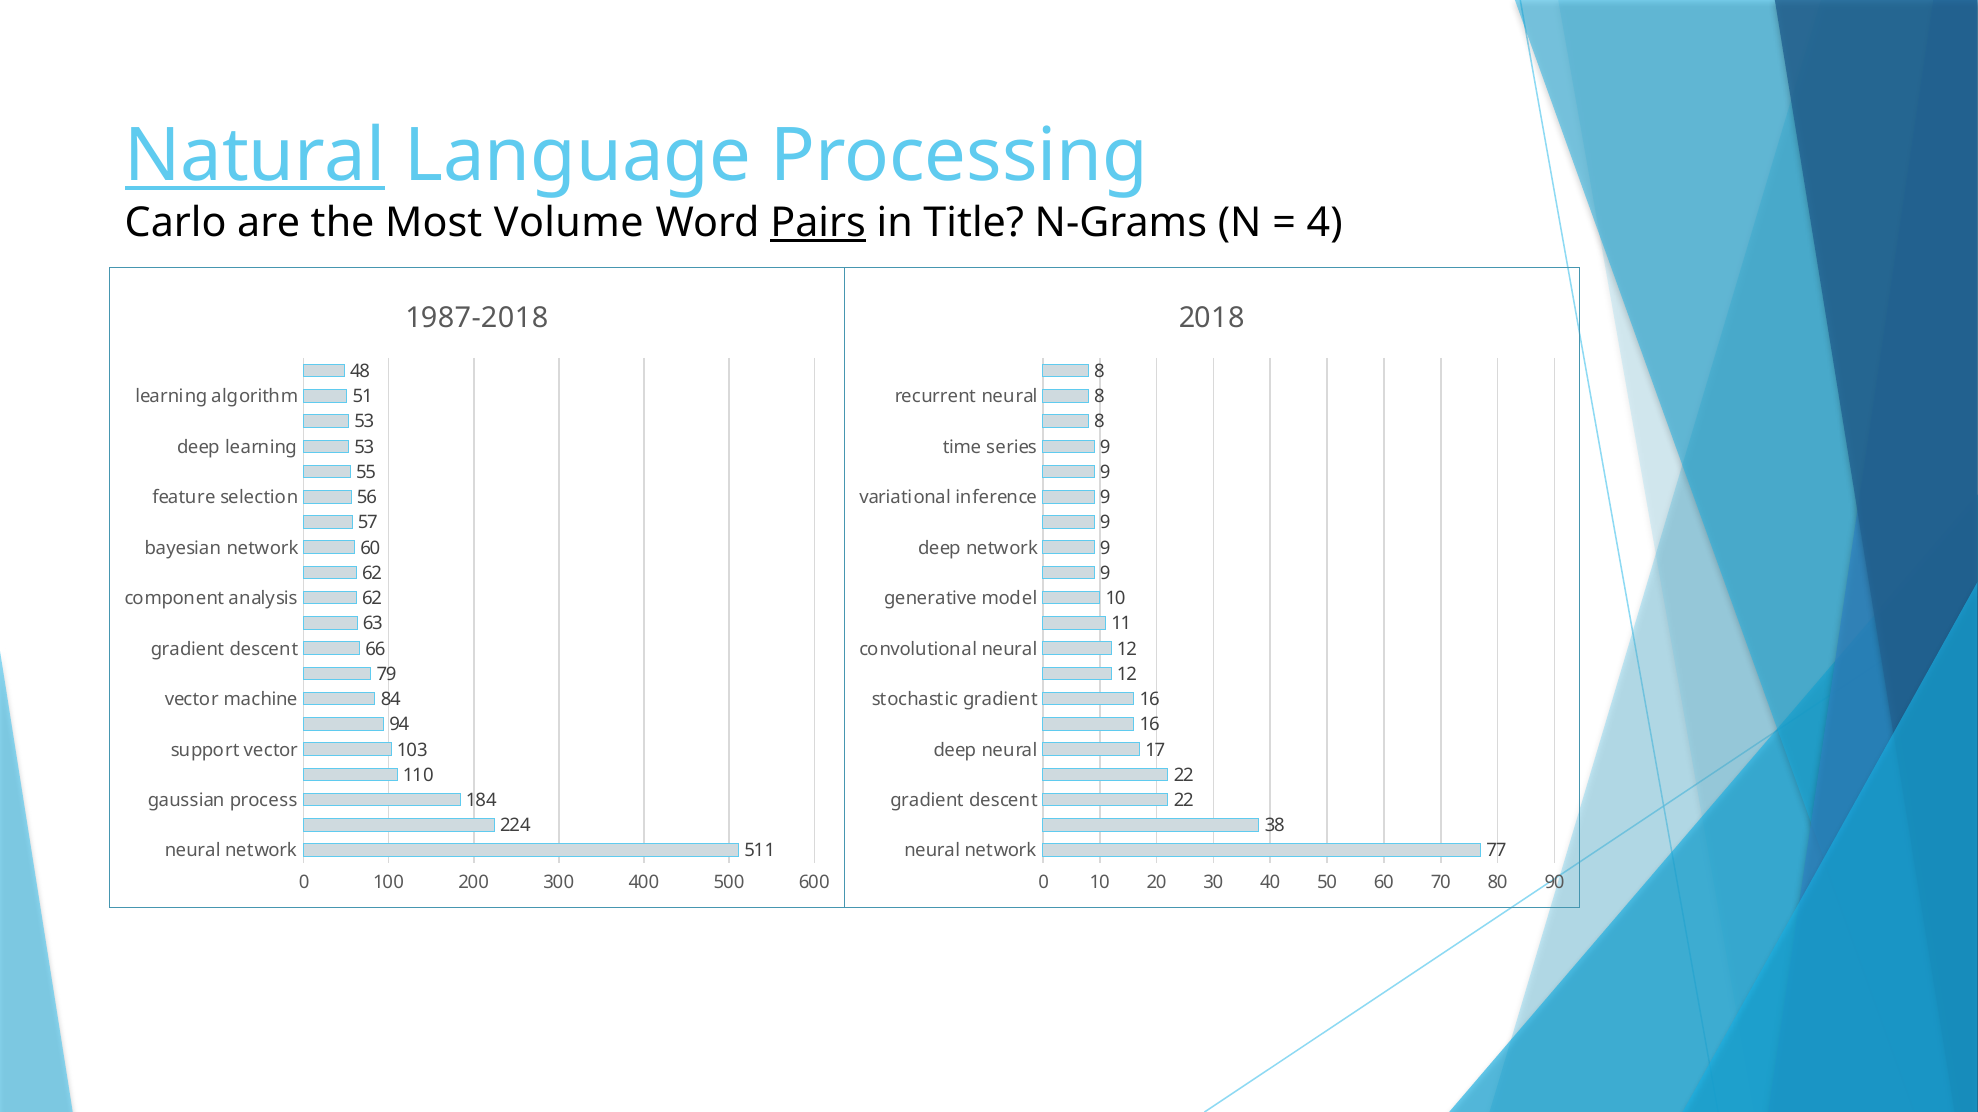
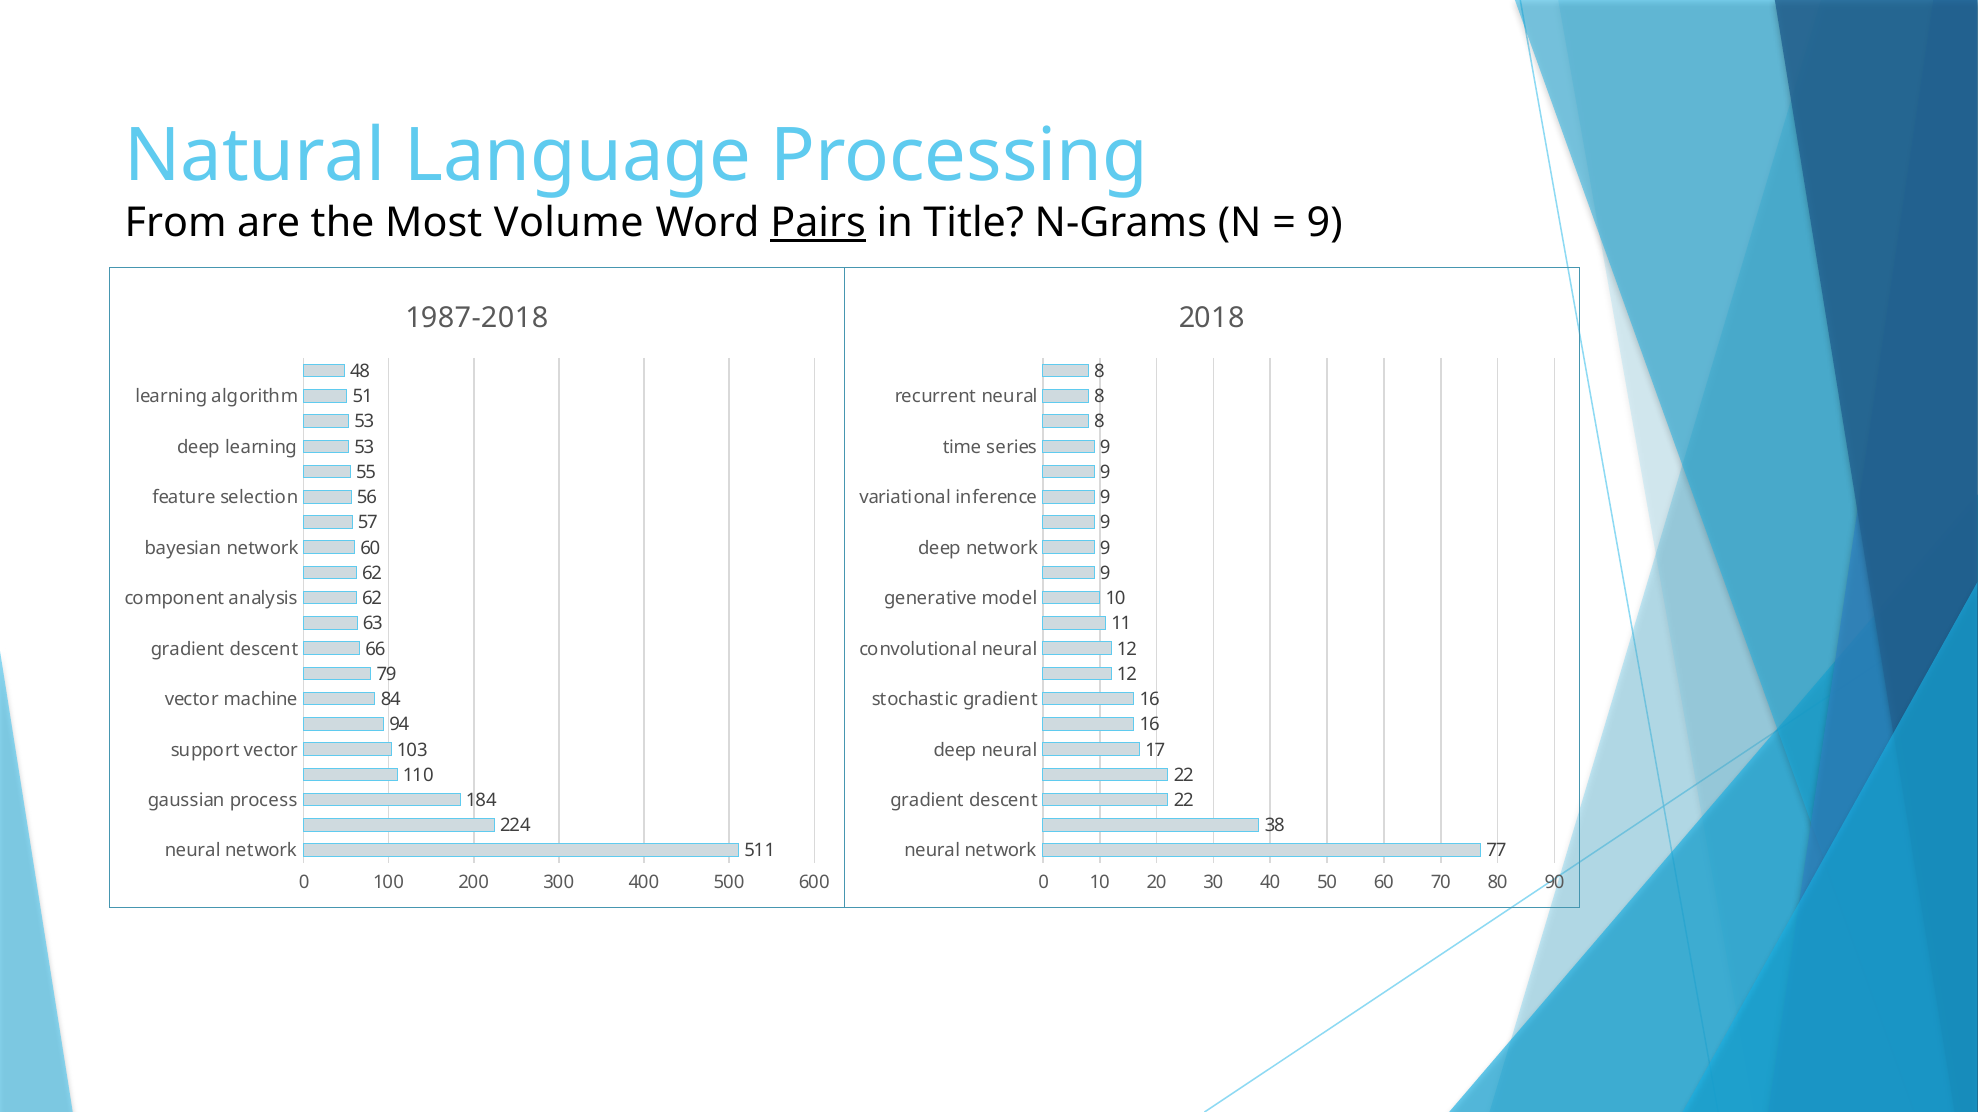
Natural underline: present -> none
Carlo: Carlo -> From
4 at (1325, 223): 4 -> 9
